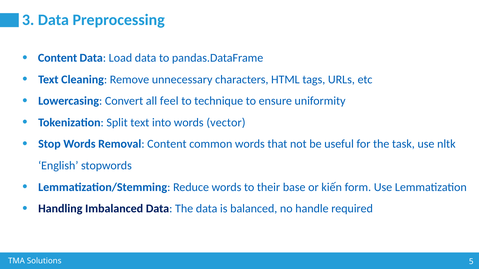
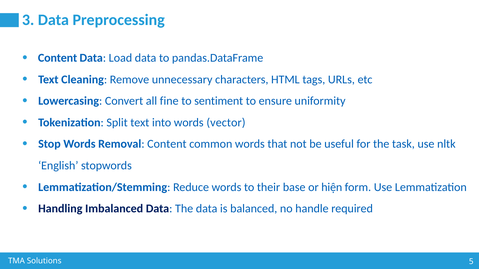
feel: feel -> fine
technique: technique -> sentiment
kiến: kiến -> hiện
